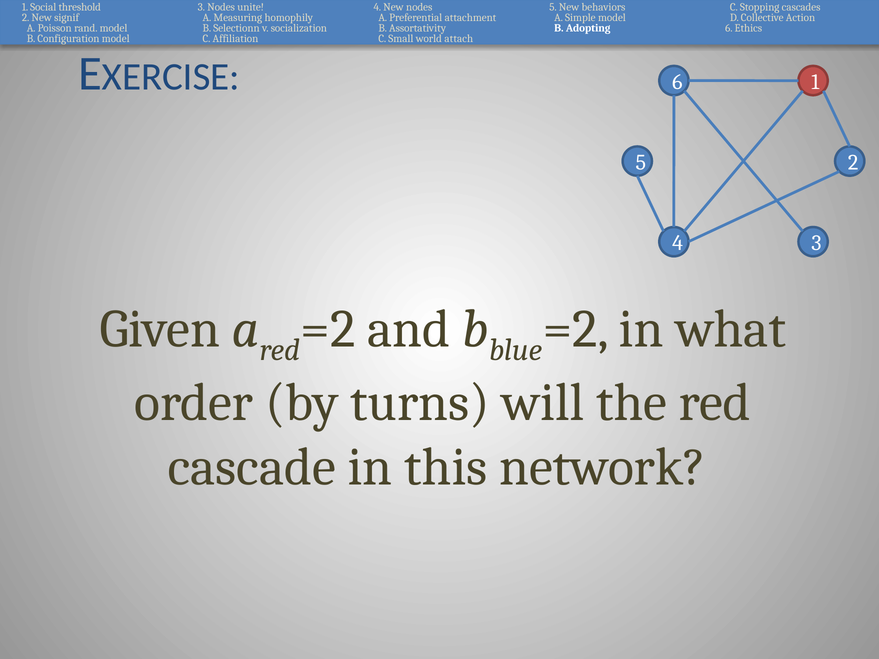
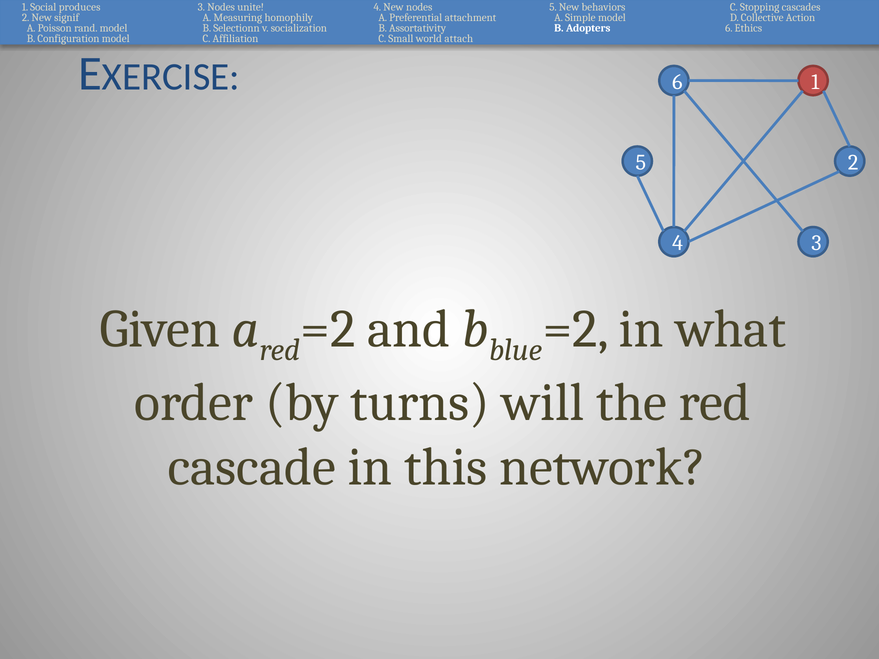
threshold: threshold -> produces
Adopting: Adopting -> Adopters
